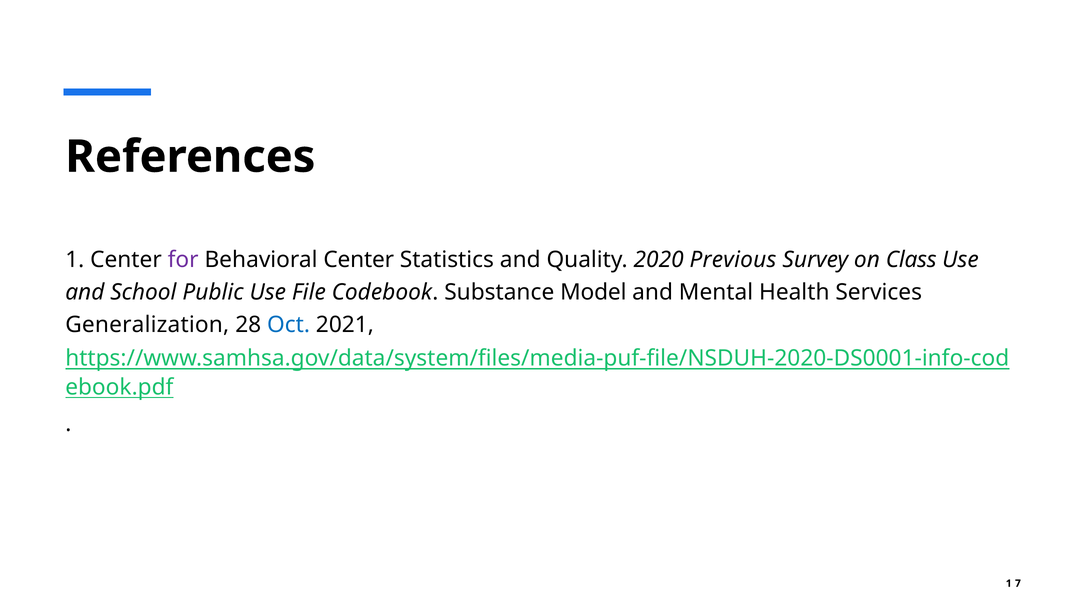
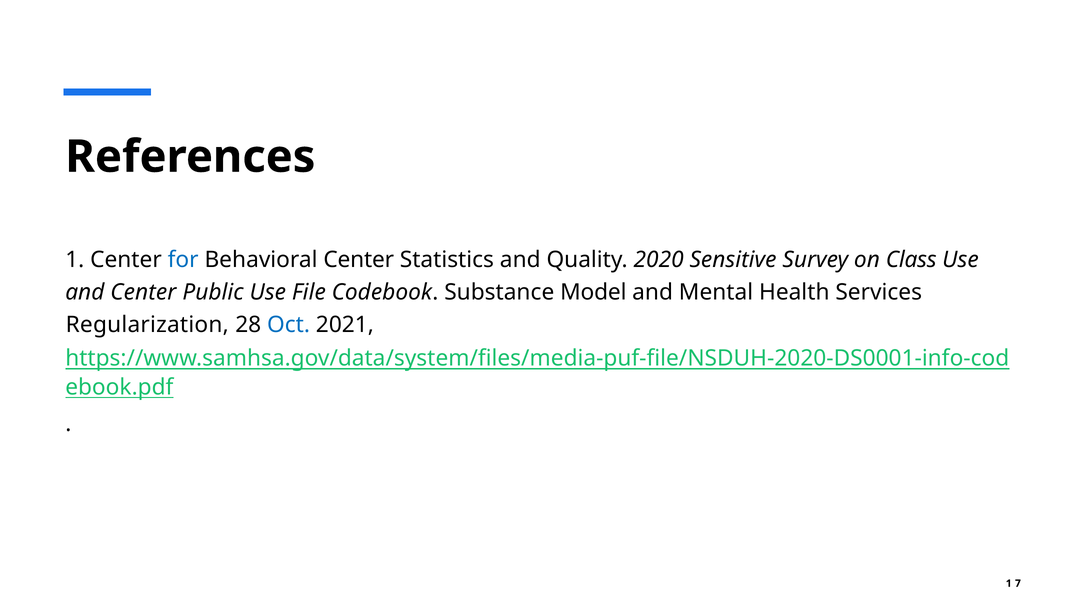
for colour: purple -> blue
Previous: Previous -> Sensitive
and School: School -> Center
Generalization: Generalization -> Regularization
